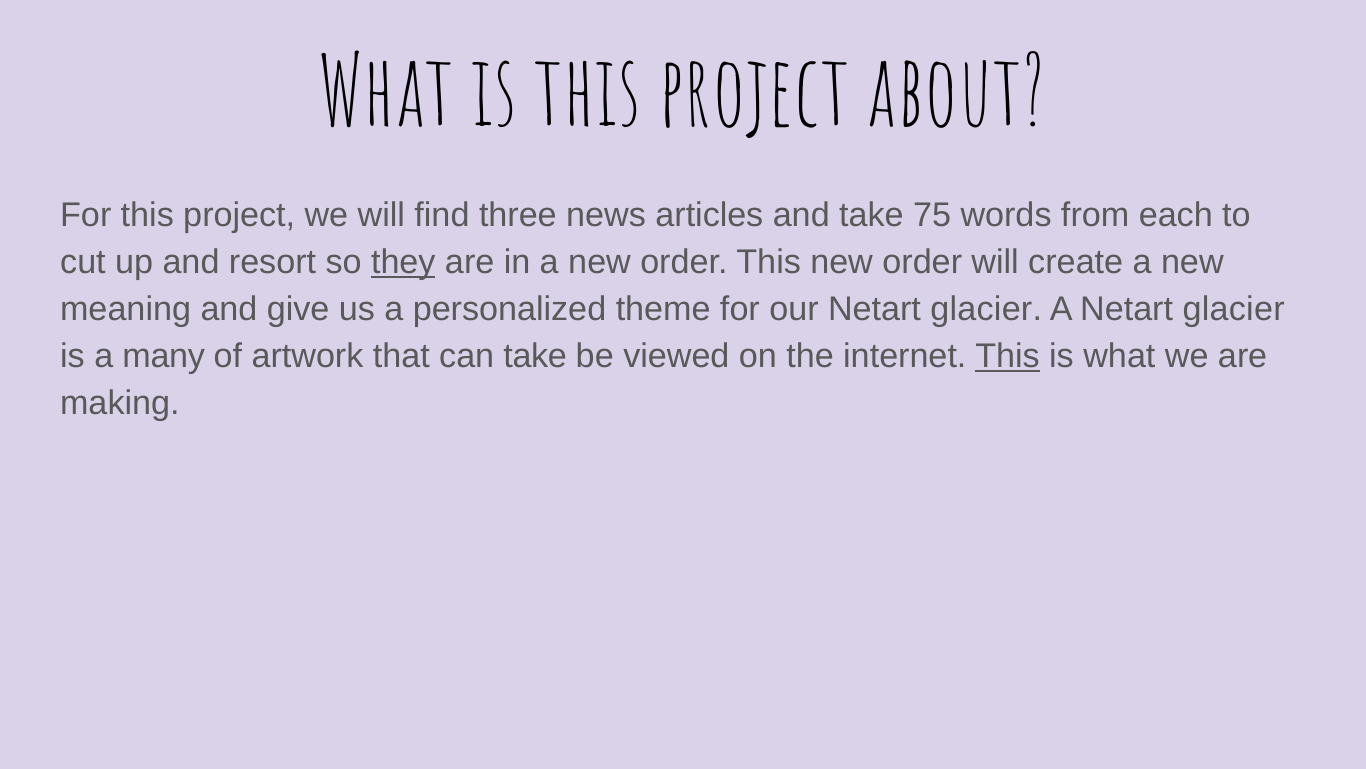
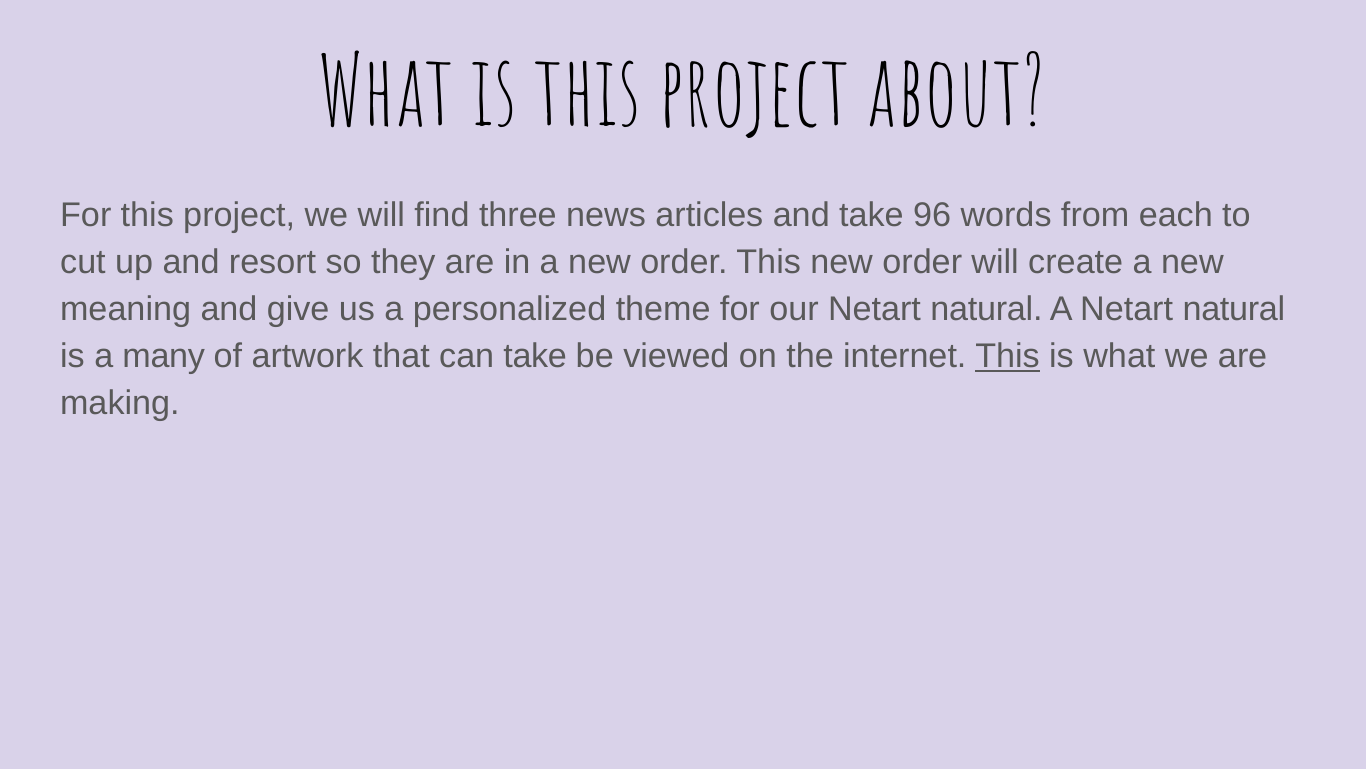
75: 75 -> 96
they underline: present -> none
our Netart glacier: glacier -> natural
A Netart glacier: glacier -> natural
